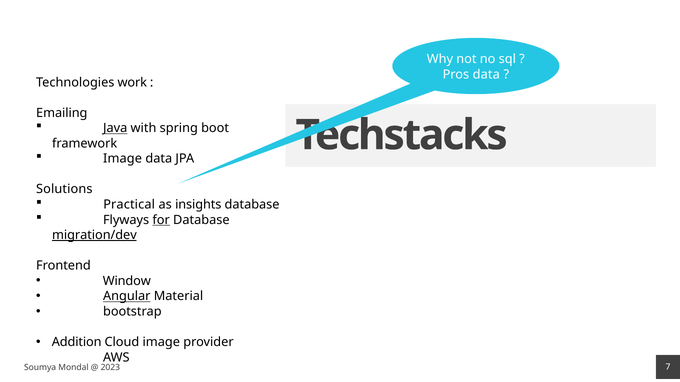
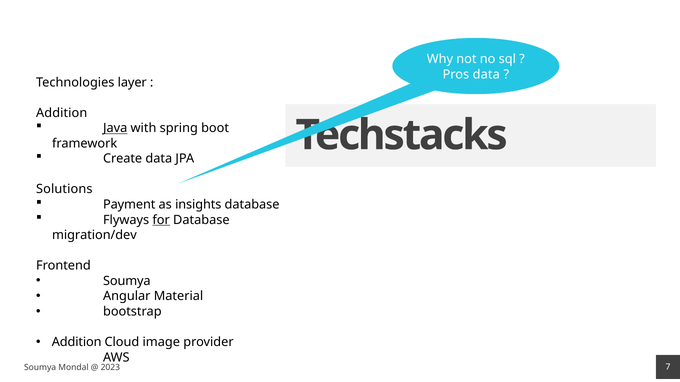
work: work -> layer
Emailing at (62, 113): Emailing -> Addition
Image at (123, 159): Image -> Create
Practical: Practical -> Payment
migration/dev underline: present -> none
Window at (127, 281): Window -> Soumya
Angular underline: present -> none
